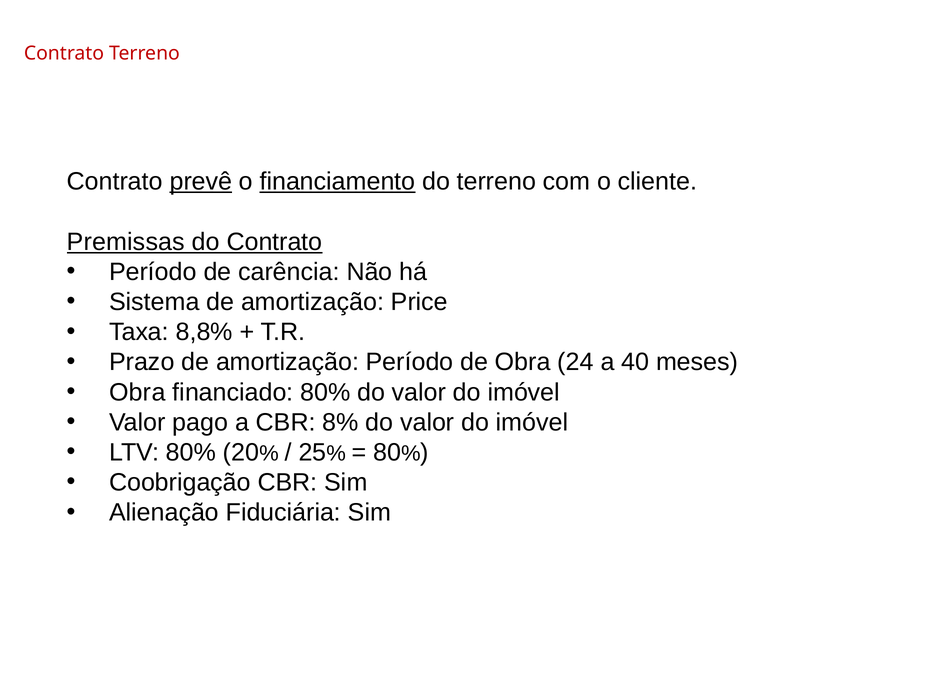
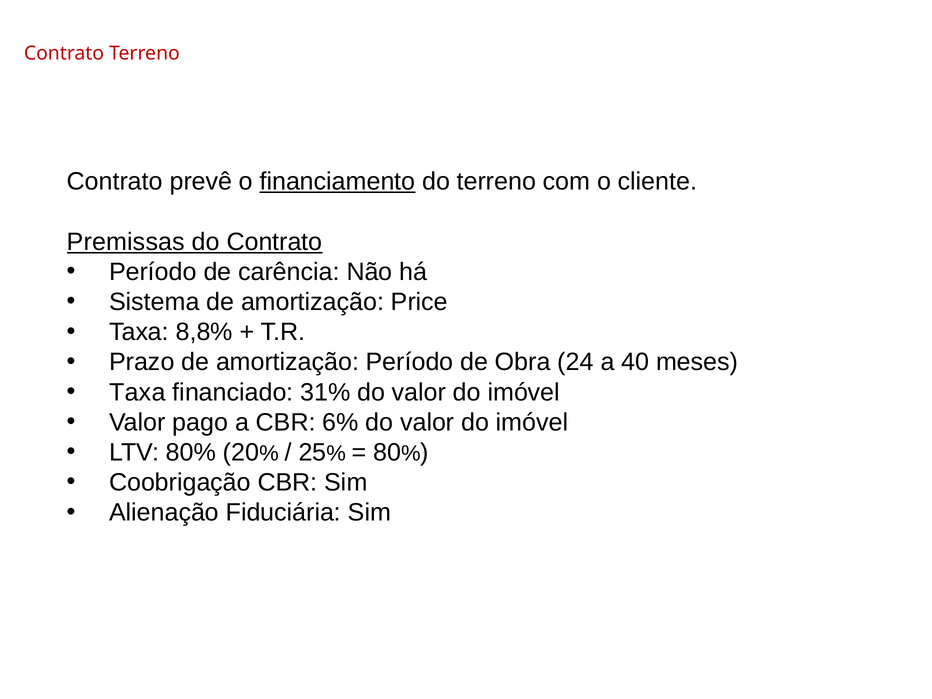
prevê underline: present -> none
Obra at (137, 392): Obra -> Taxa
financiado 80%: 80% -> 31%
8%: 8% -> 6%
